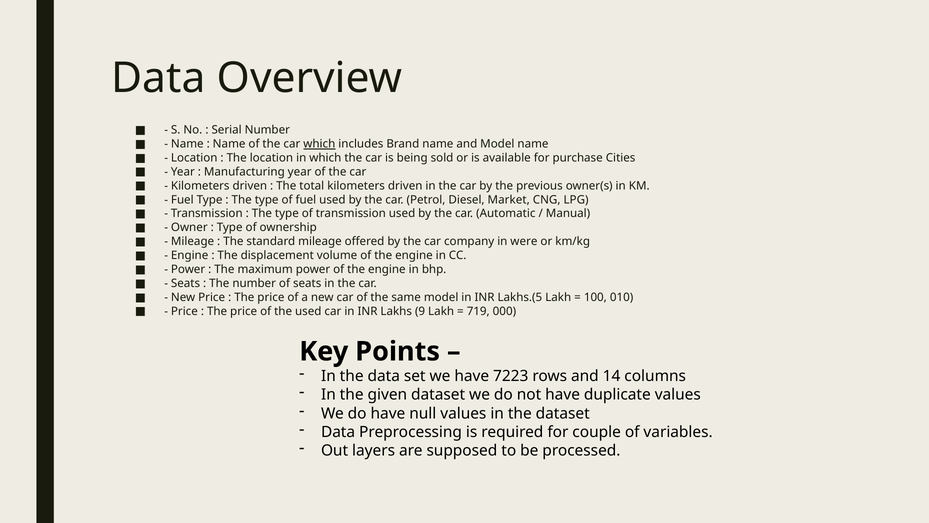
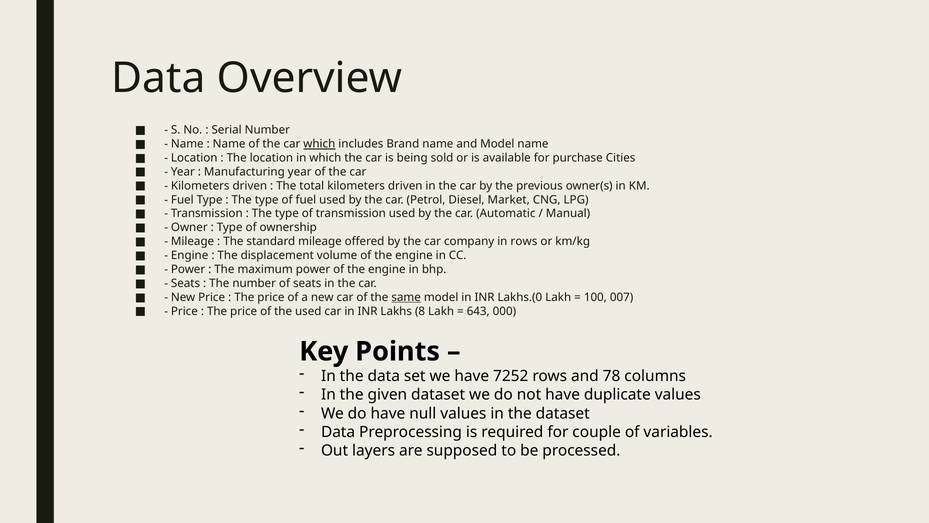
in were: were -> rows
same underline: none -> present
Lakhs.(5: Lakhs.(5 -> Lakhs.(0
010: 010 -> 007
9: 9 -> 8
719: 719 -> 643
7223: 7223 -> 7252
14: 14 -> 78
